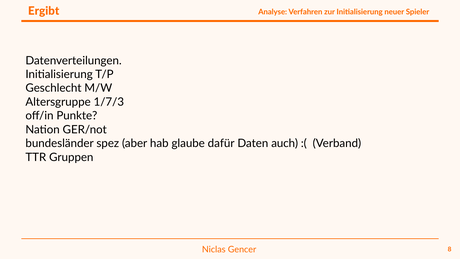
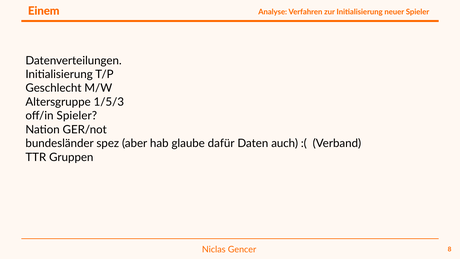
Ergibt: Ergibt -> Einem
1/7/3: 1/7/3 -> 1/5/3
off/in Punkte: Punkte -> Spieler
